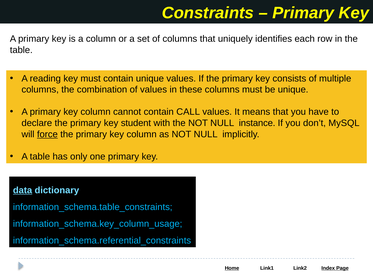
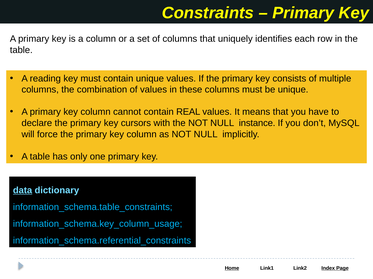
CALL: CALL -> REAL
student: student -> cursors
force underline: present -> none
